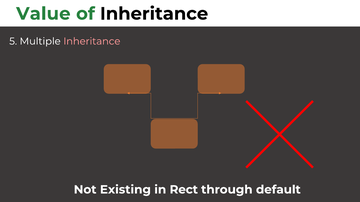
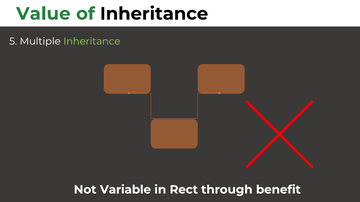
Inheritance at (92, 41) colour: pink -> light green
Existing: Existing -> Variable
default: default -> benefit
